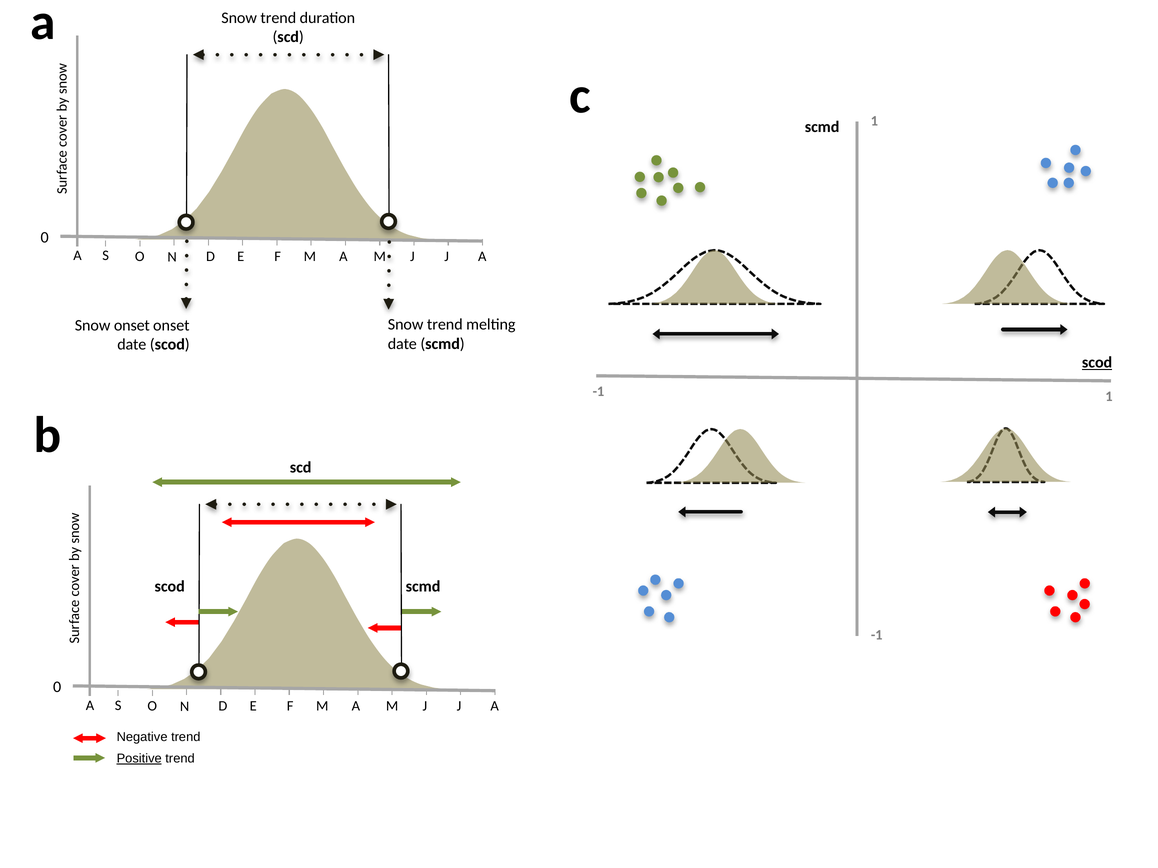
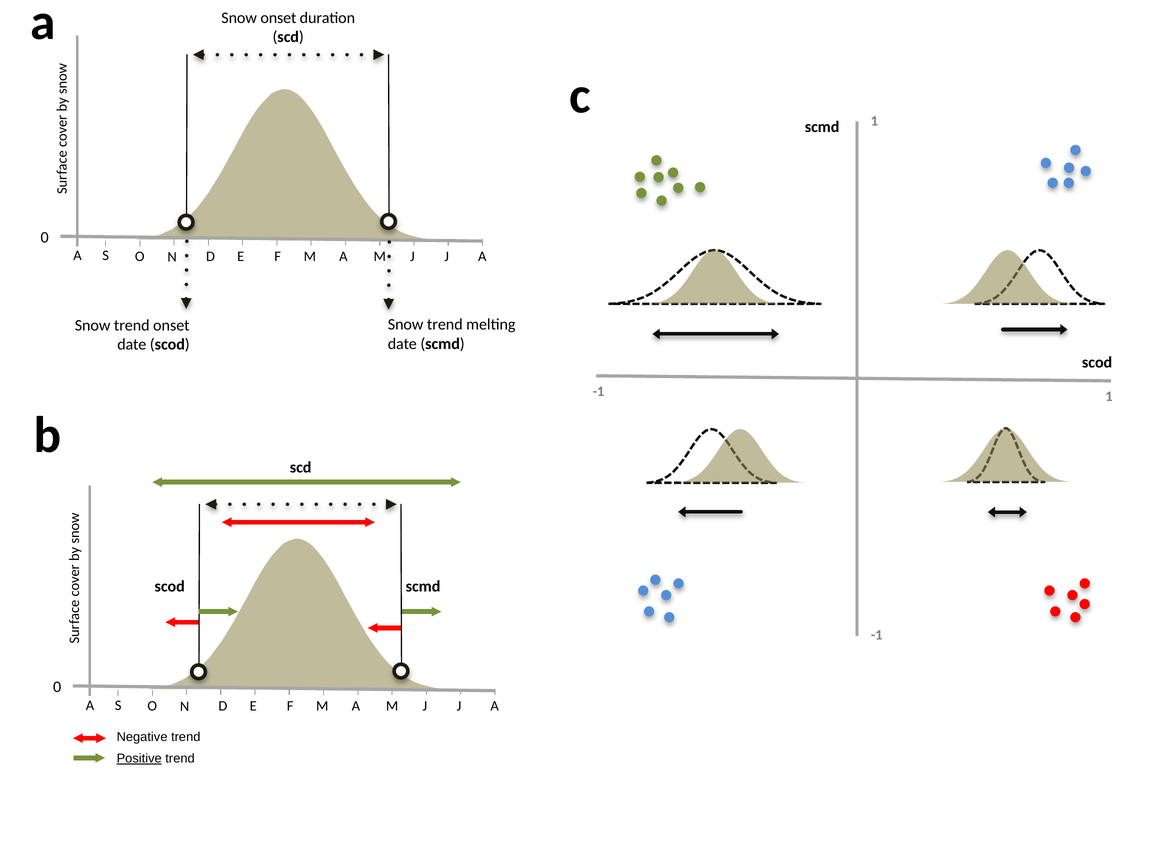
trend at (278, 18): trend -> onset
onset at (132, 326): onset -> trend
scod at (1097, 363) underline: present -> none
